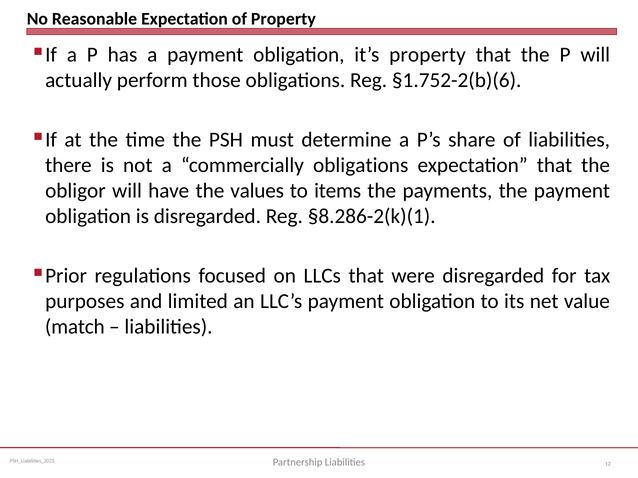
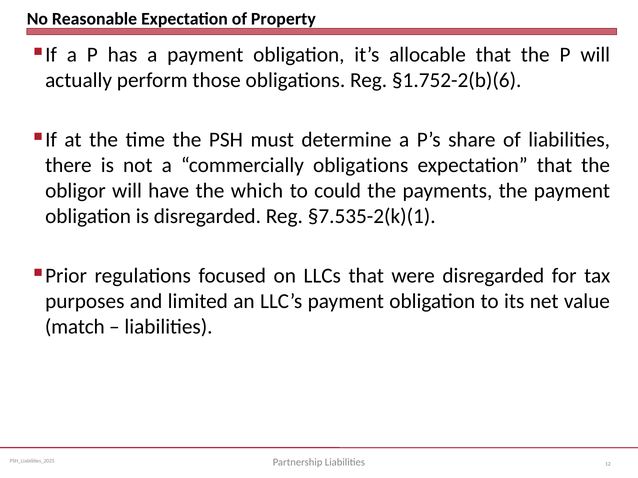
it’s property: property -> allocable
values: values -> which
items: items -> could
§8.286-2(k)(1: §8.286-2(k)(1 -> §7.535-2(k)(1
